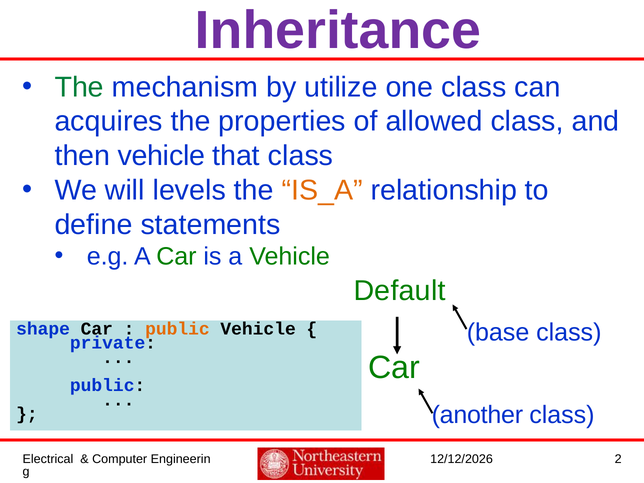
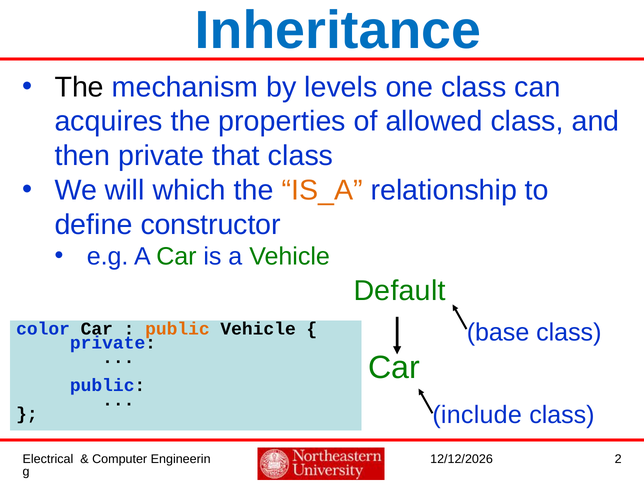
Inheritance colour: purple -> blue
The at (79, 87) colour: green -> black
utilize: utilize -> levels
then vehicle: vehicle -> private
levels: levels -> which
statements: statements -> constructor
shape: shape -> color
another: another -> include
